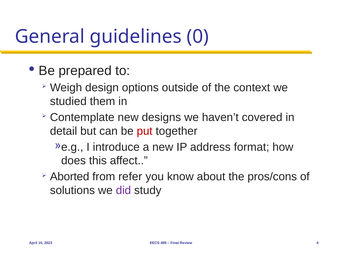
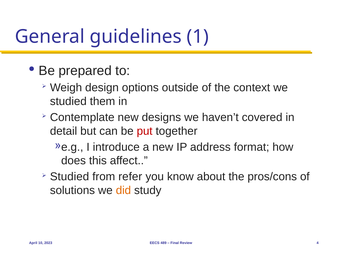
0: 0 -> 1
Aborted at (70, 176): Aborted -> Studied
did colour: purple -> orange
